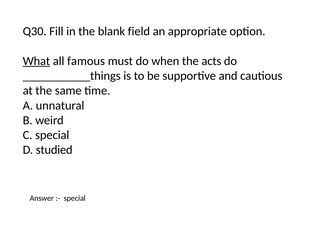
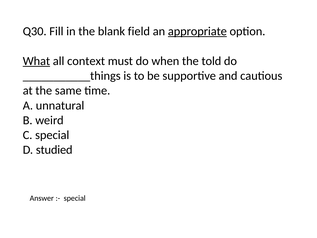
appropriate underline: none -> present
famous: famous -> context
acts: acts -> told
